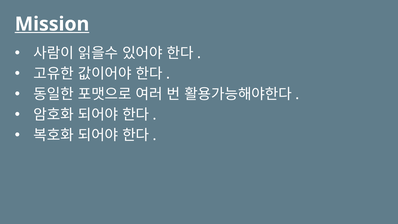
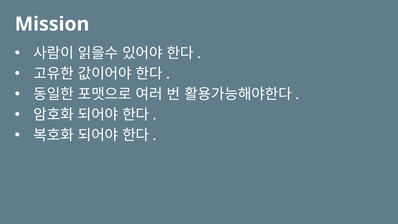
Mission underline: present -> none
